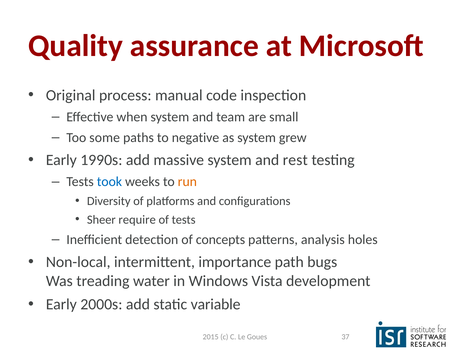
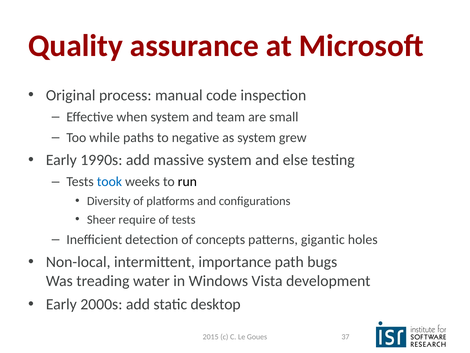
some: some -> while
rest: rest -> else
run colour: orange -> black
analysis: analysis -> gigantic
variable: variable -> desktop
